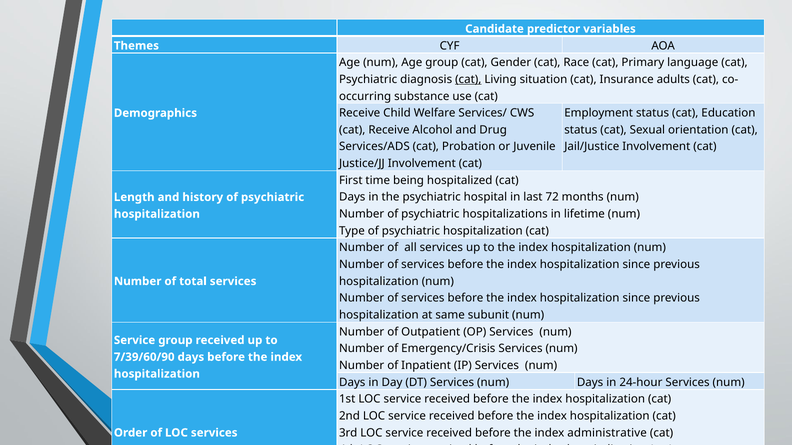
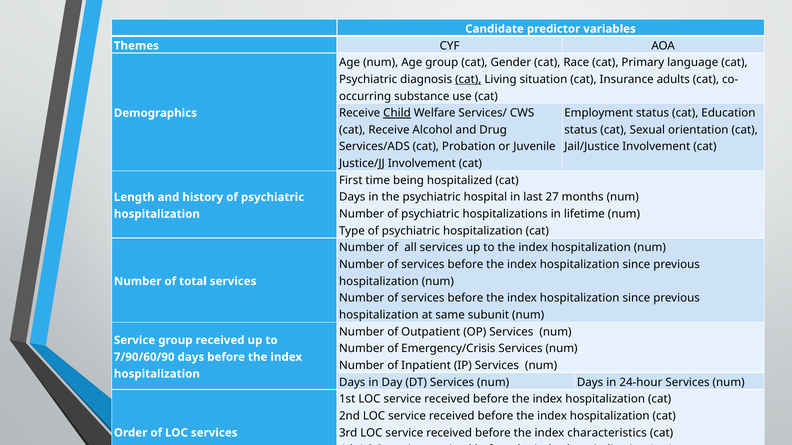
Child underline: none -> present
72: 72 -> 27
7/39/60/90: 7/39/60/90 -> 7/90/60/90
administrative: administrative -> characteristics
